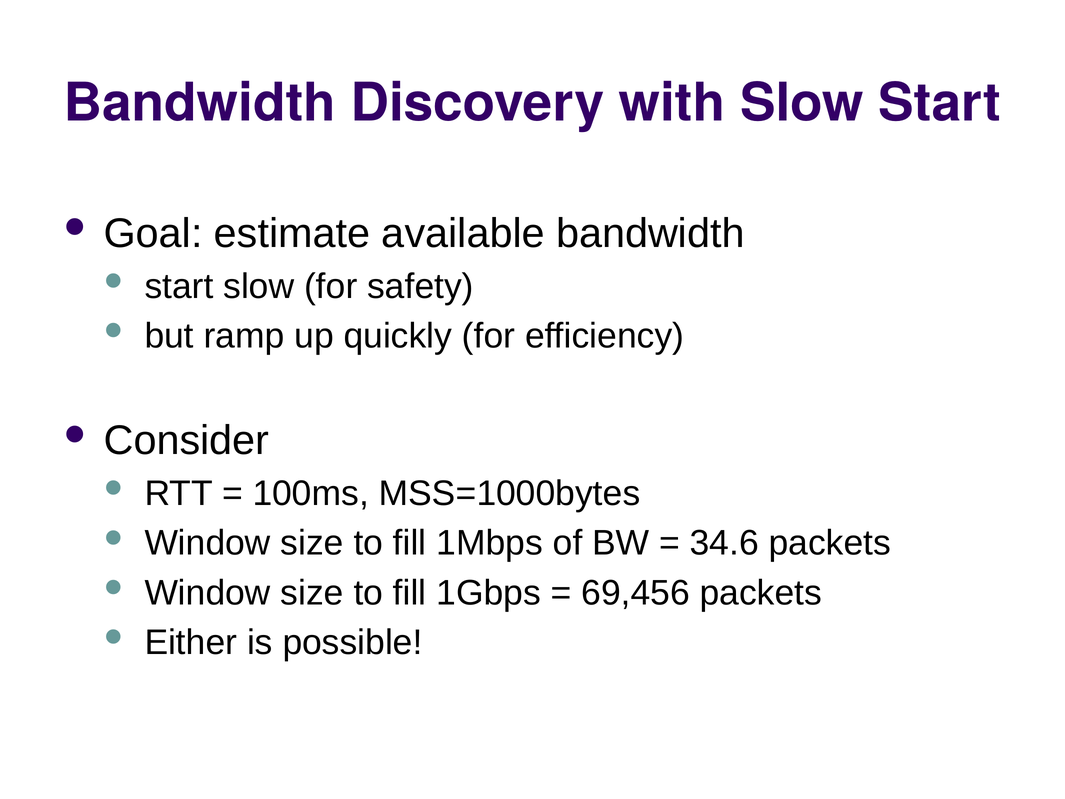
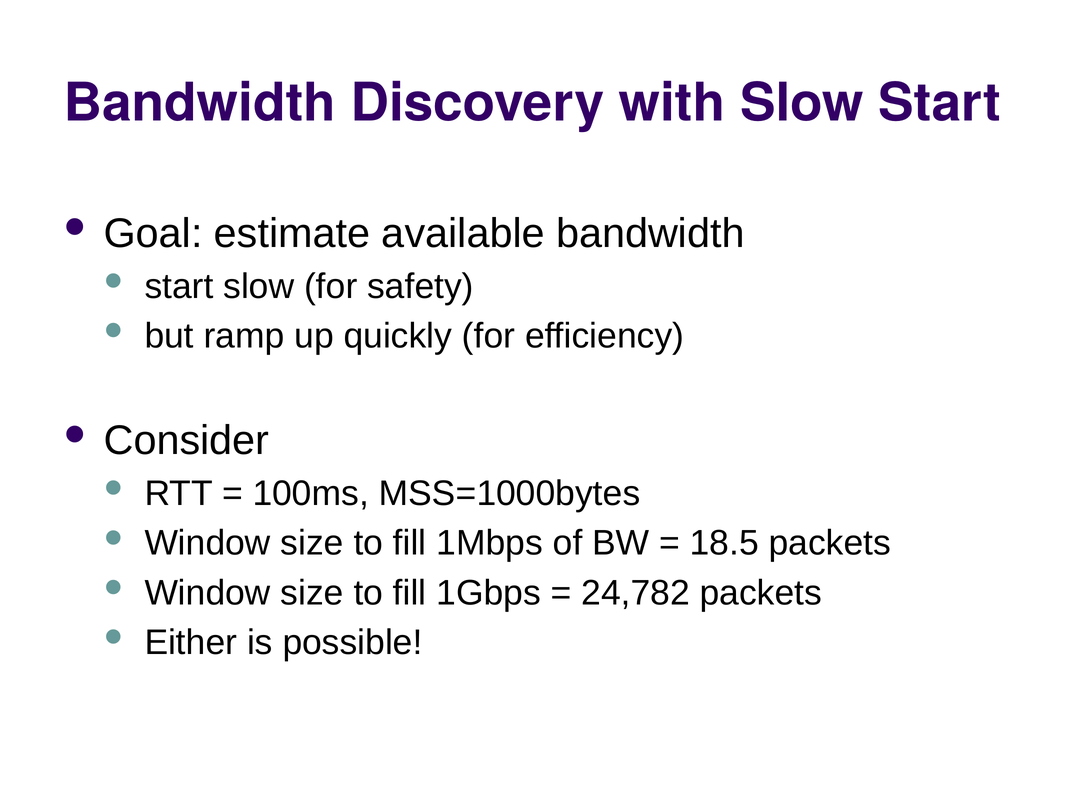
34.6: 34.6 -> 18.5
69,456: 69,456 -> 24,782
